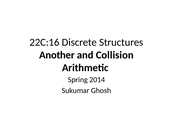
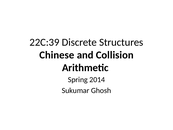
22C:16: 22C:16 -> 22C:39
Another: Another -> Chinese
